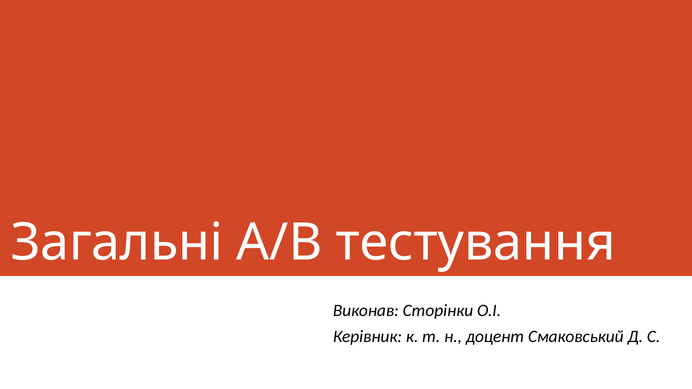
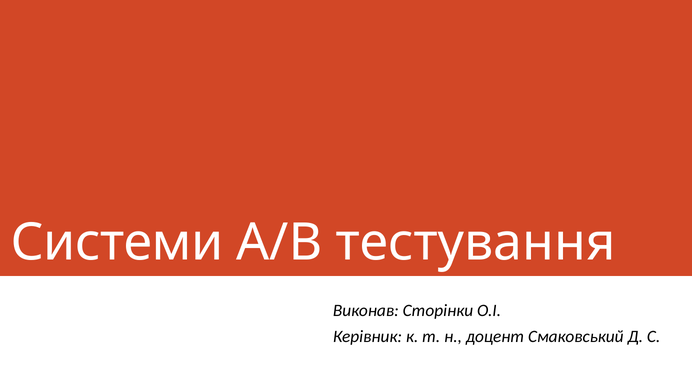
Загальні: Загальні -> Системи
